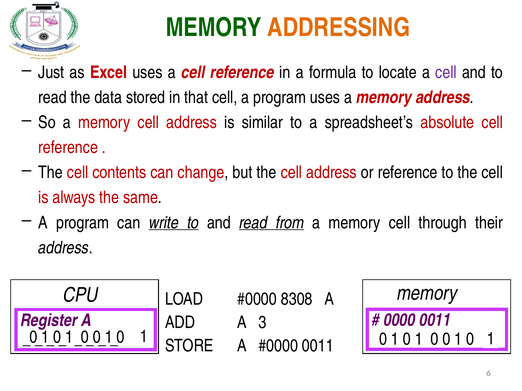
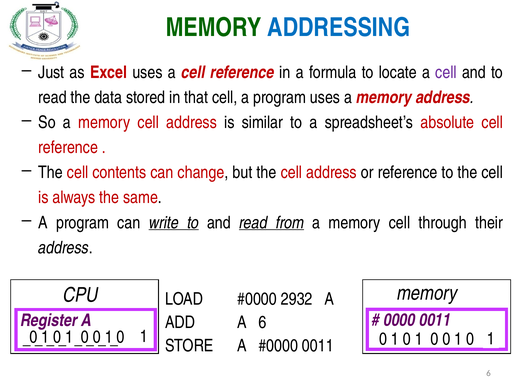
ADDRESSING colour: orange -> blue
8308: 8308 -> 2932
A 3: 3 -> 6
